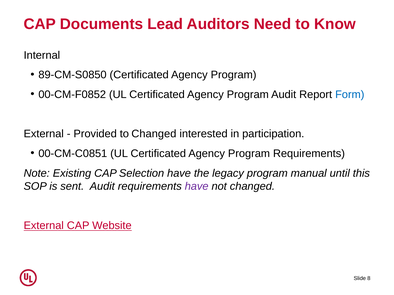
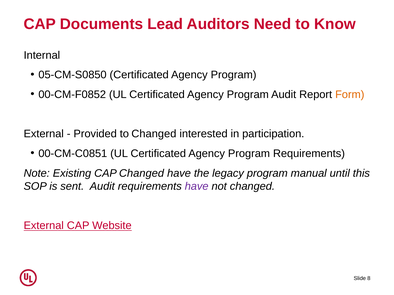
89-CM-S0850: 89-CM-S0850 -> 05-CM-S0850
Form colour: blue -> orange
CAP Selection: Selection -> Changed
